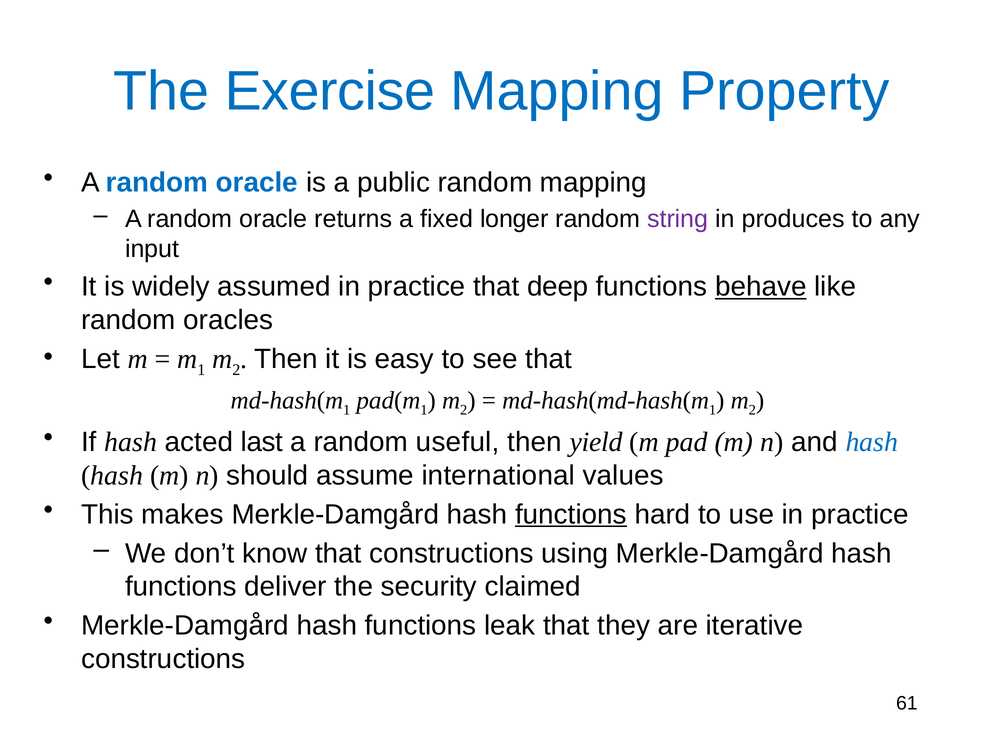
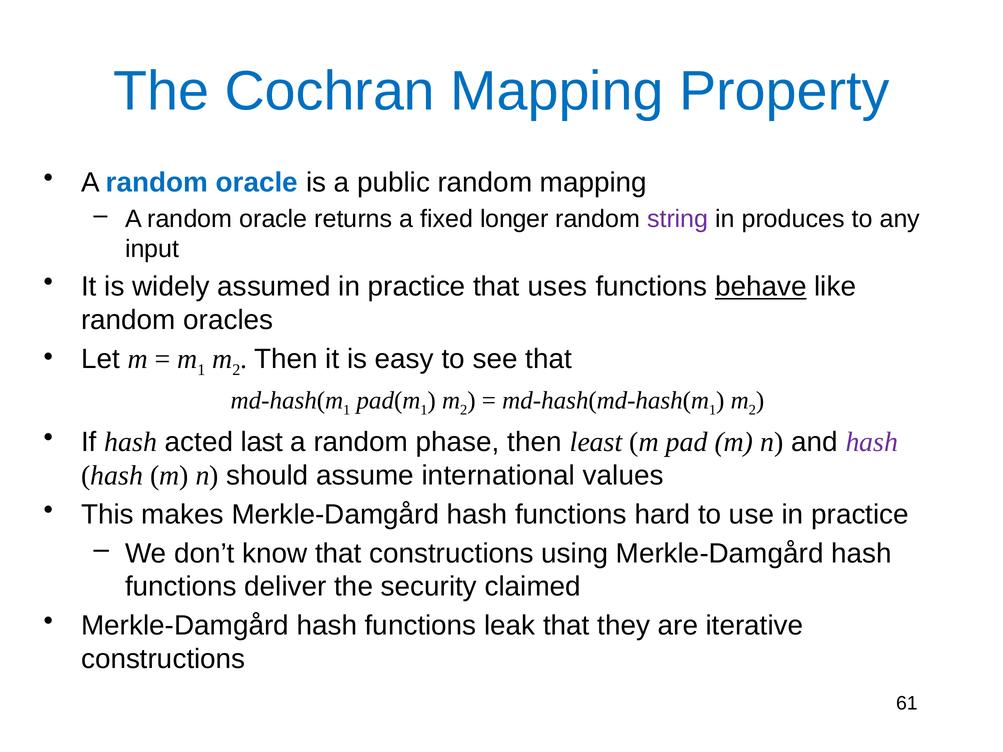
Exercise: Exercise -> Cochran
deep: deep -> uses
useful: useful -> phase
yield: yield -> least
hash at (872, 442) colour: blue -> purple
functions at (571, 514) underline: present -> none
